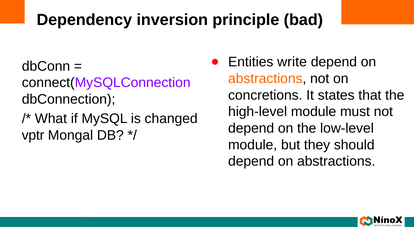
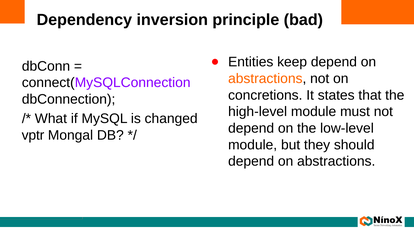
write: write -> keep
